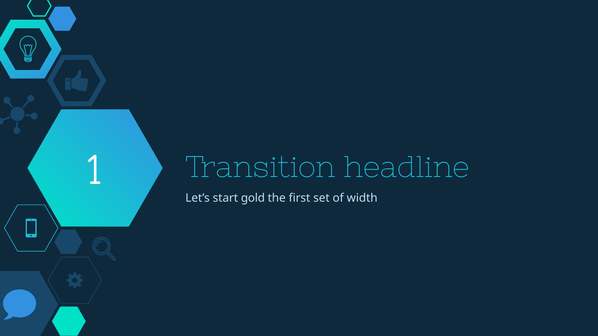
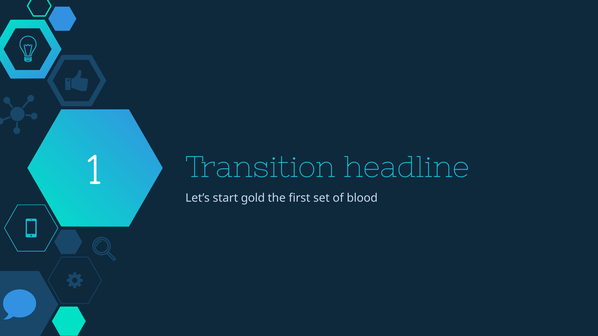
width: width -> blood
